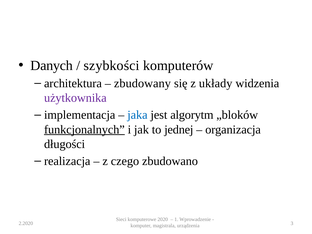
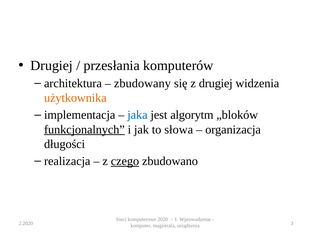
Danych at (52, 65): Danych -> Drugiej
szybkości: szybkości -> przesłania
z układy: układy -> drugiej
użytkownika colour: purple -> orange
jednej: jednej -> słowa
czego underline: none -> present
